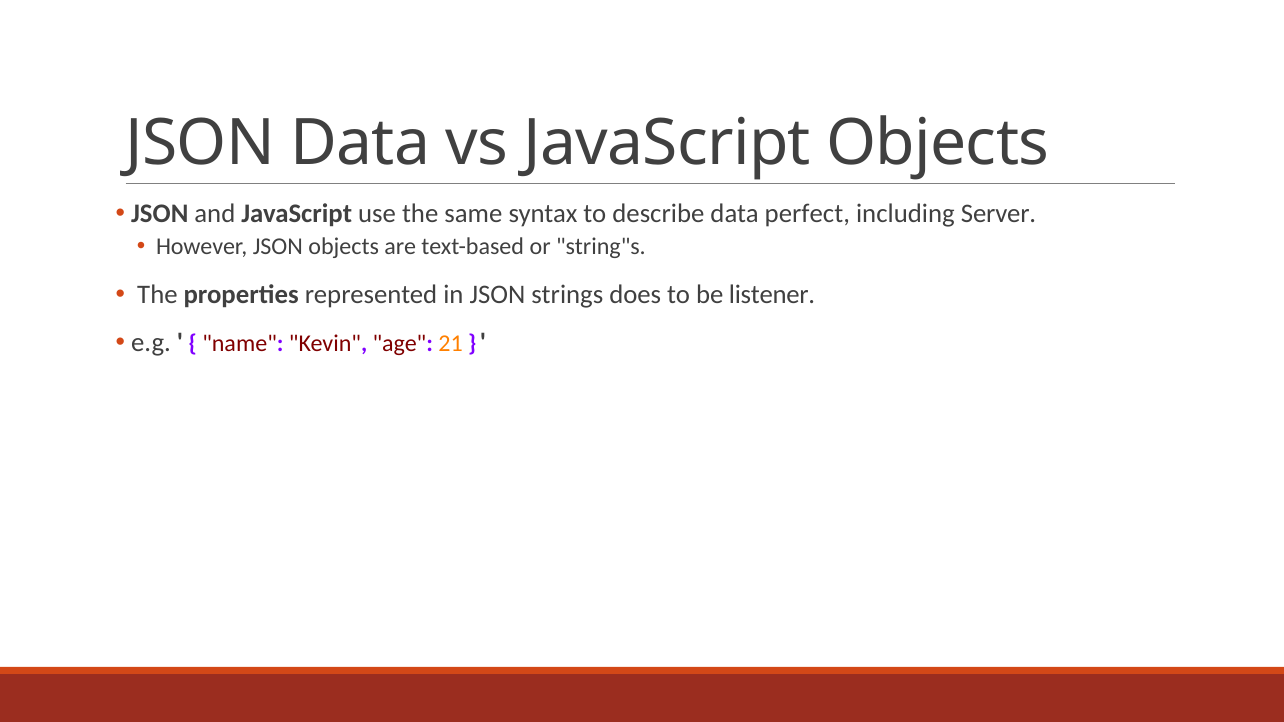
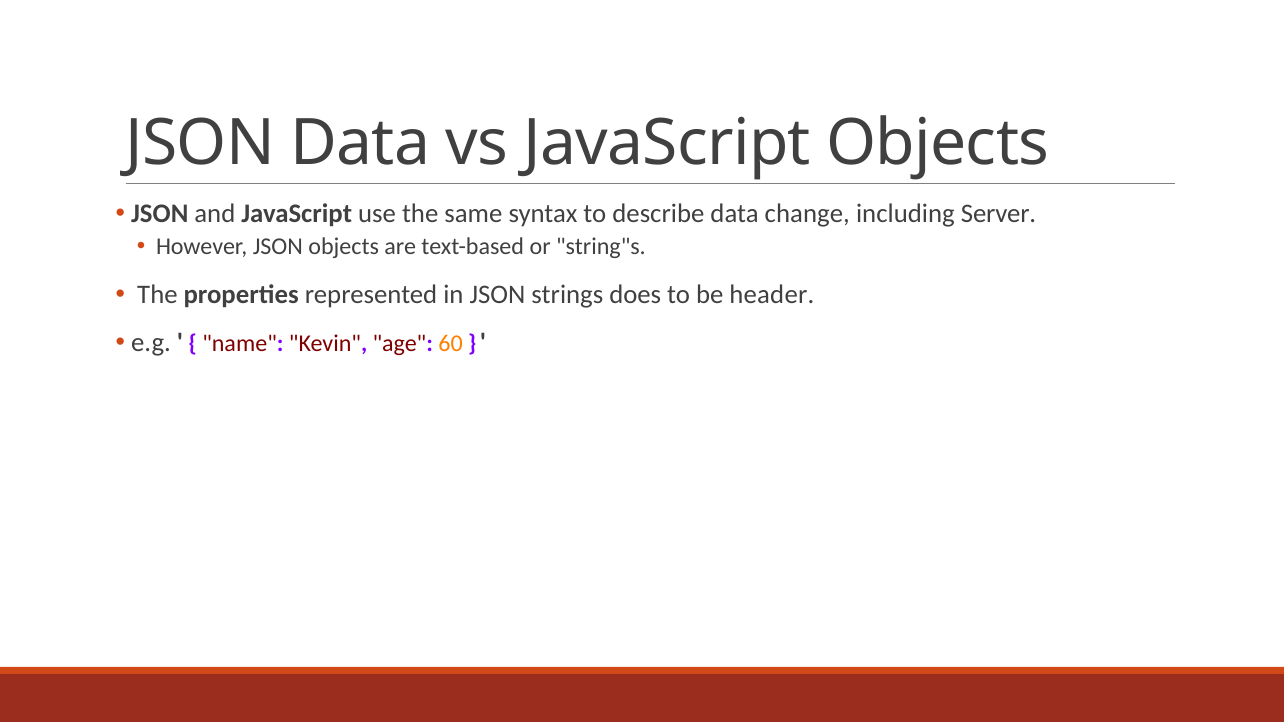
perfect: perfect -> change
listener: listener -> header
21: 21 -> 60
